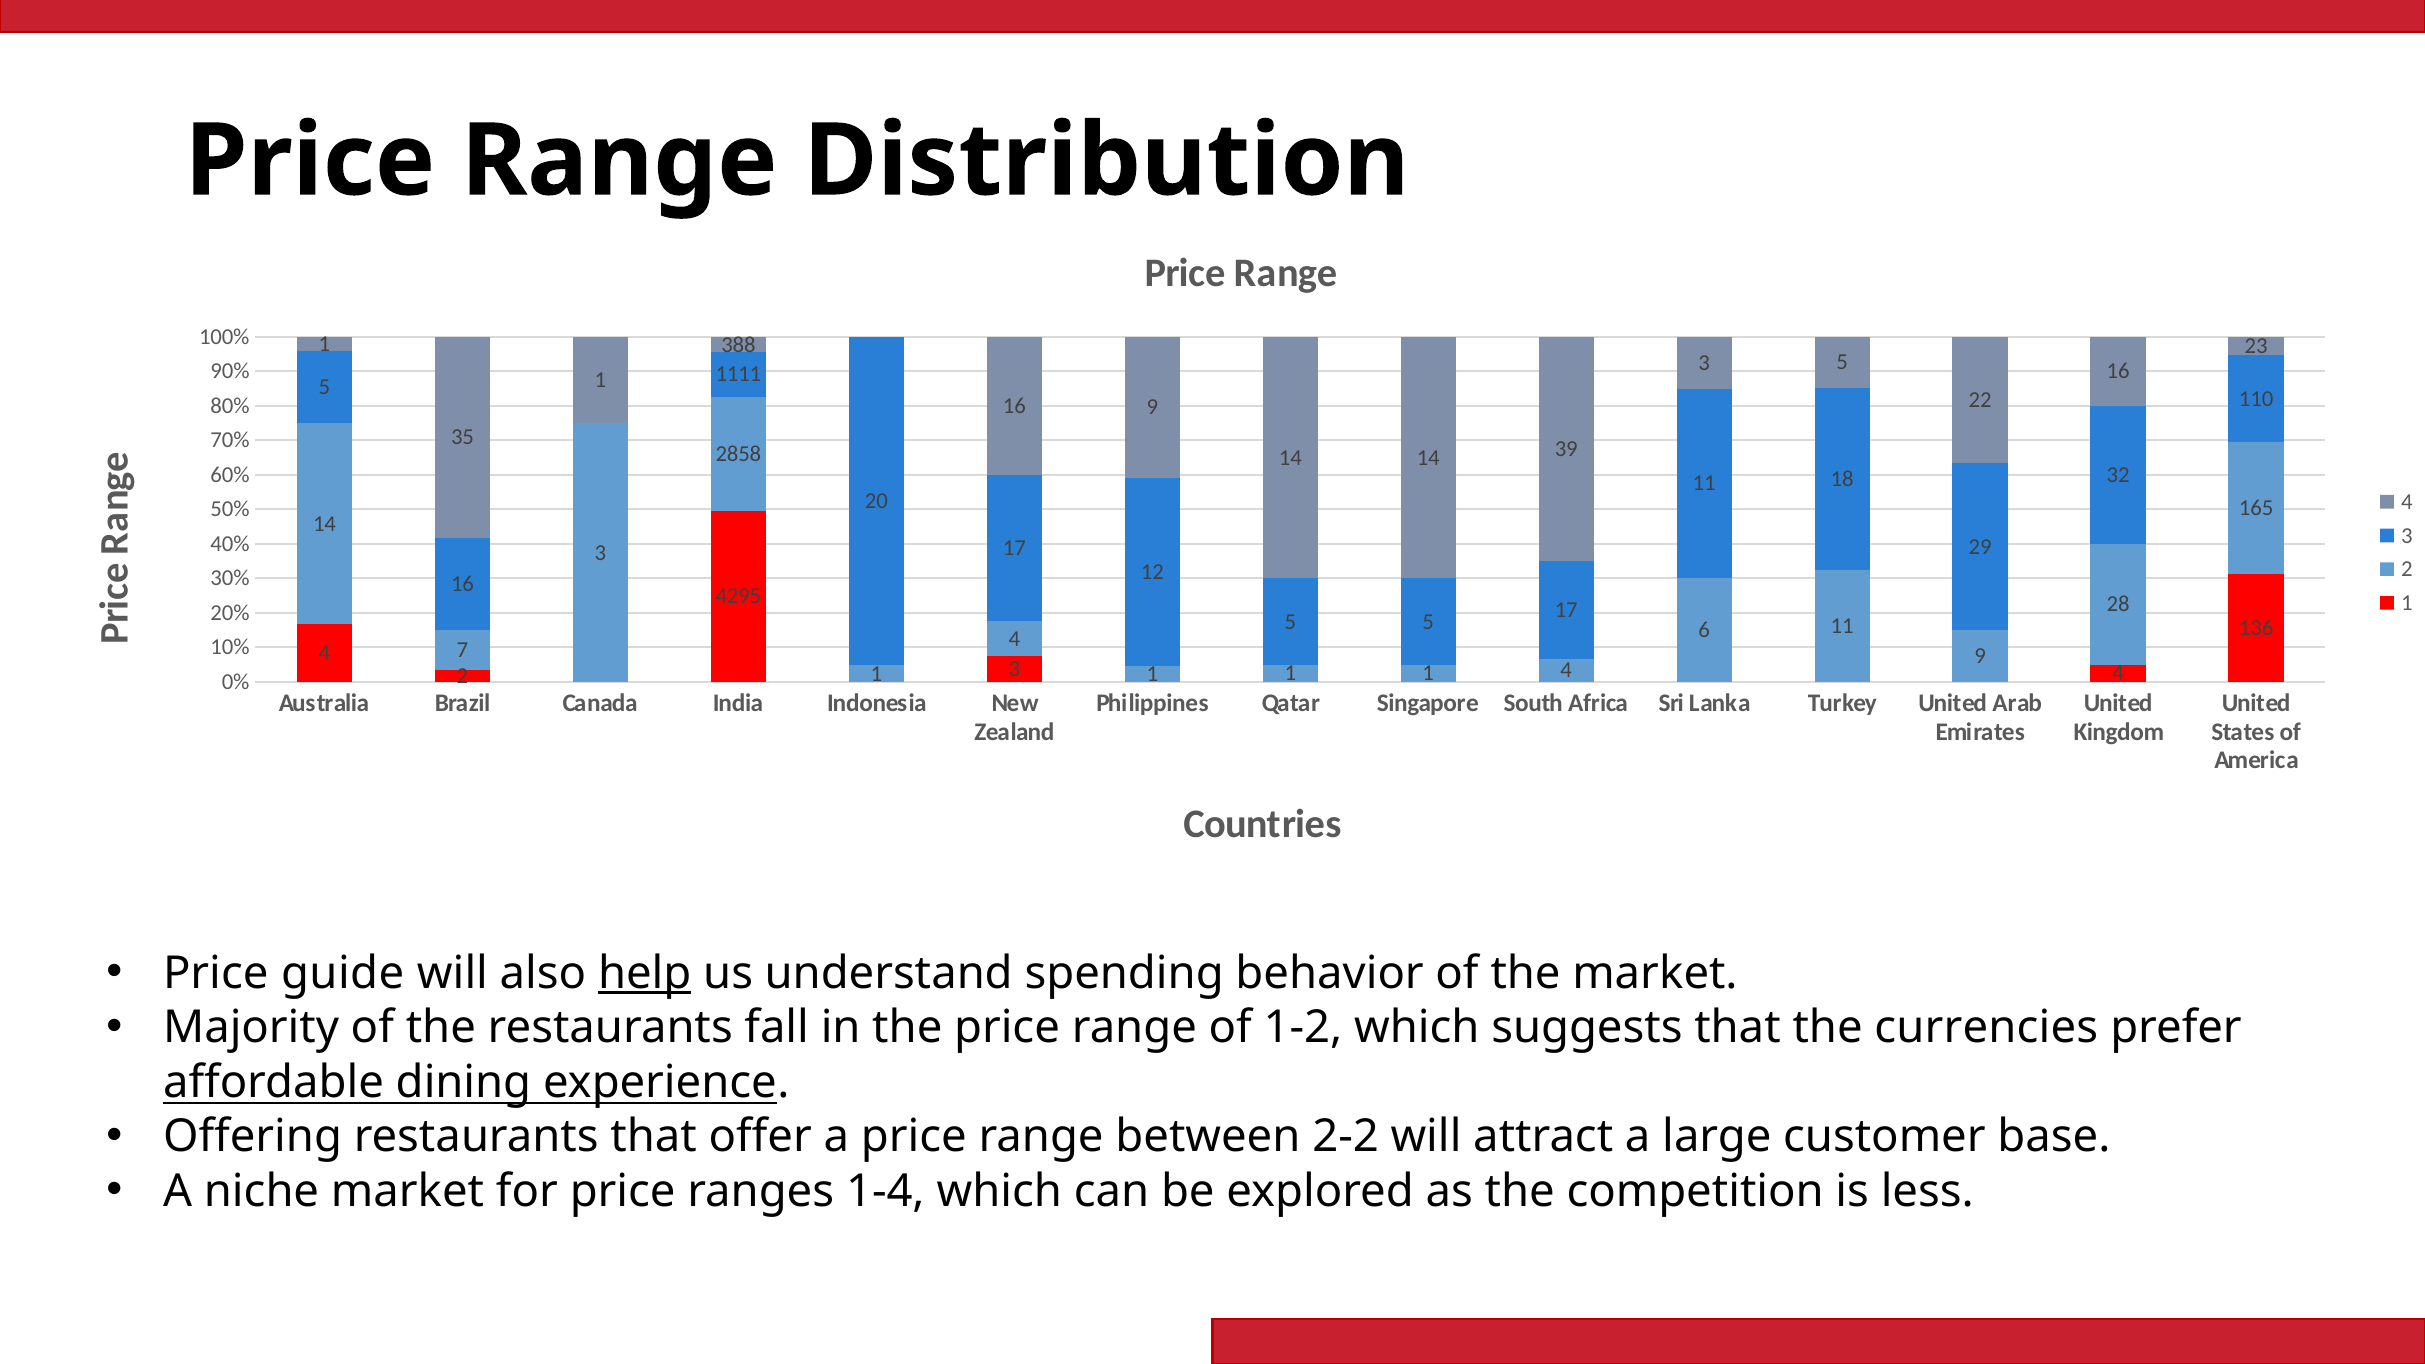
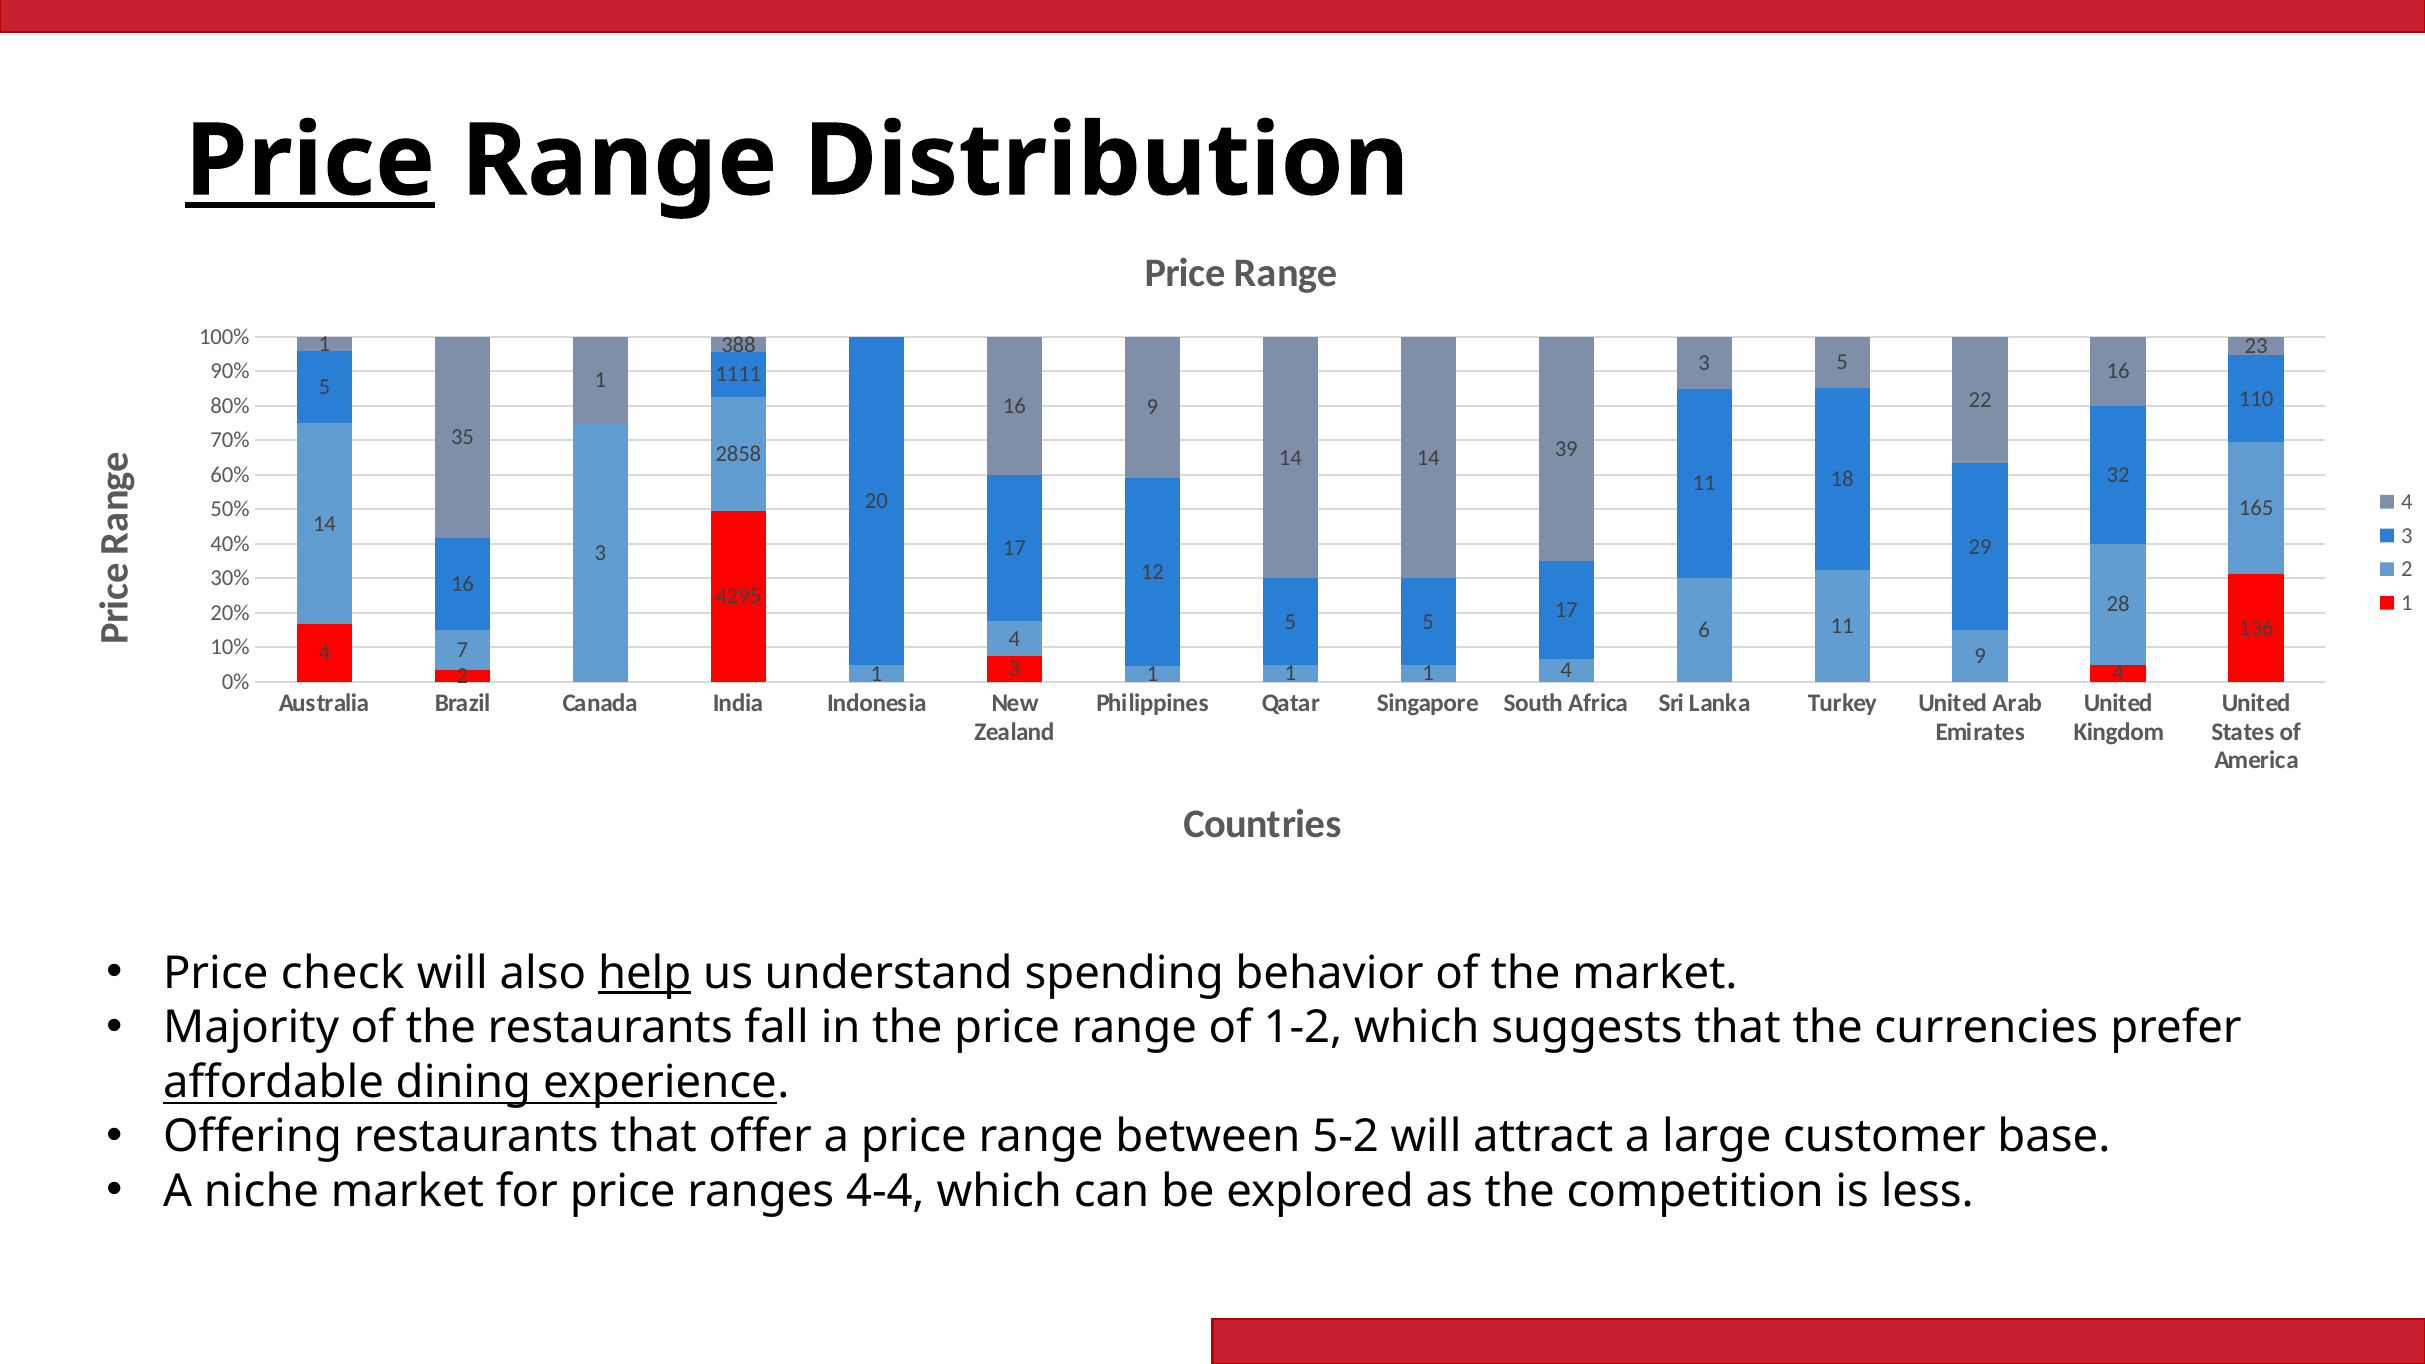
Price at (310, 161) underline: none -> present
guide: guide -> check
2-2: 2-2 -> 5-2
1-4: 1-4 -> 4-4
